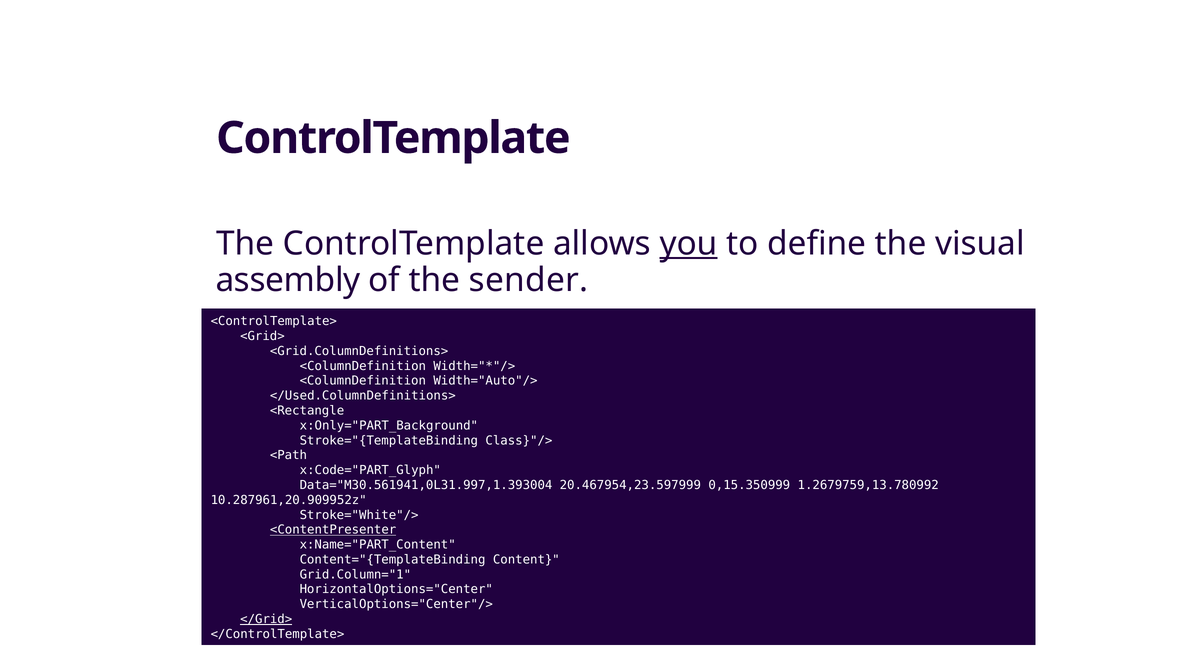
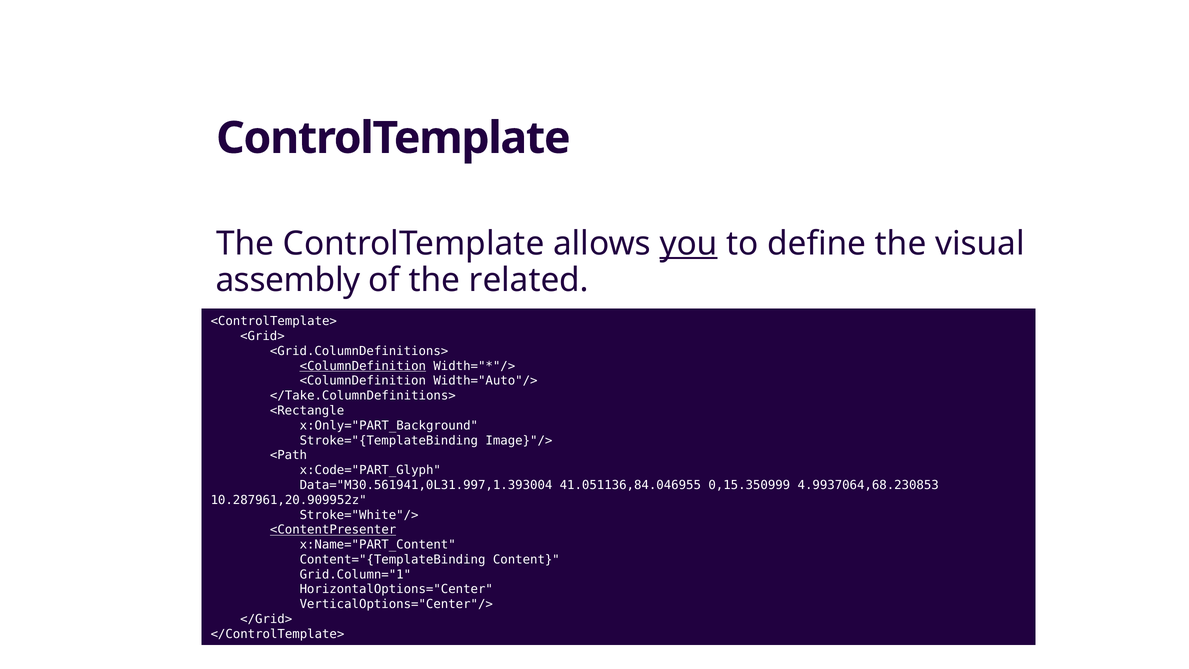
sender: sender -> related
<ColumnDefinition at (363, 366) underline: none -> present
</Used.ColumnDefinitions>: </Used.ColumnDefinitions> -> </Take.ColumnDefinitions>
Class}"/>: Class}"/> -> Image}"/>
20.467954,23.597999: 20.467954,23.597999 -> 41.051136,84.046955
1.2679759,13.780992: 1.2679759,13.780992 -> 4.9937064,68.230853
</Grid> underline: present -> none
